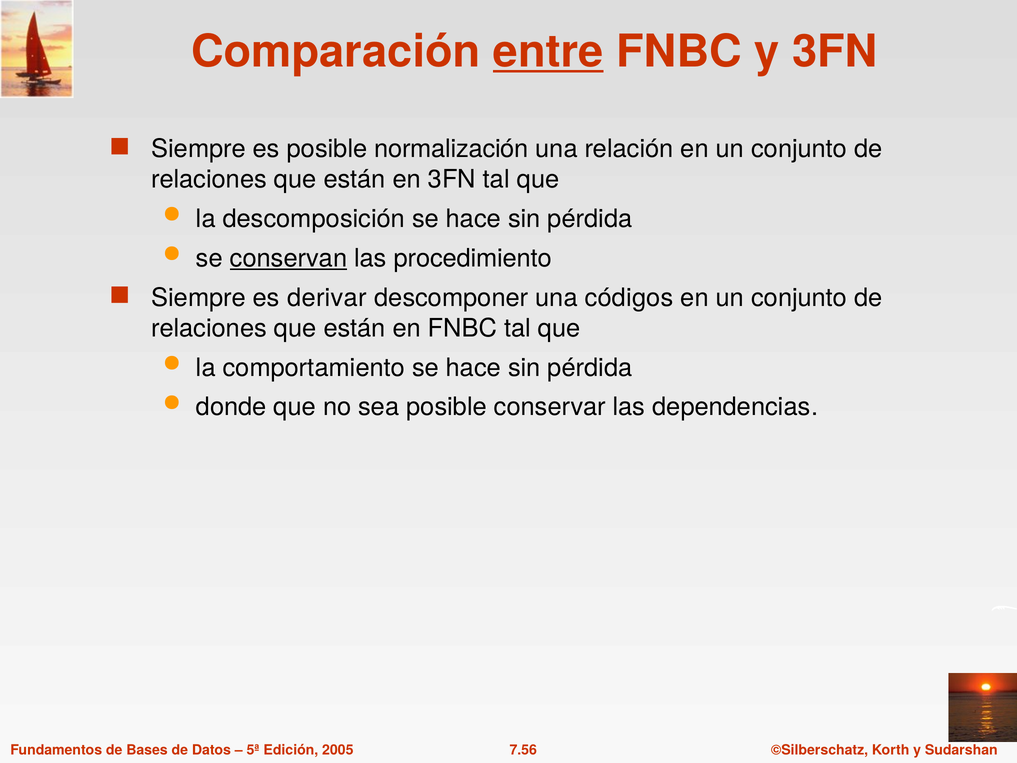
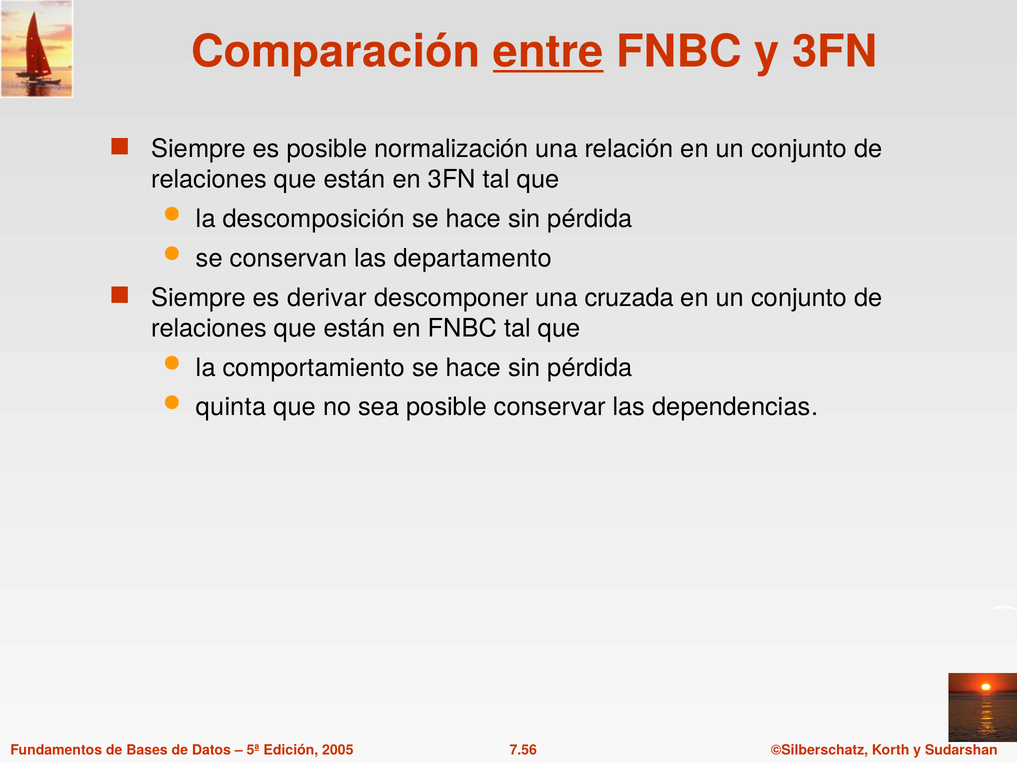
conservan underline: present -> none
procedimiento: procedimiento -> departamento
códigos: códigos -> cruzada
donde: donde -> quinta
